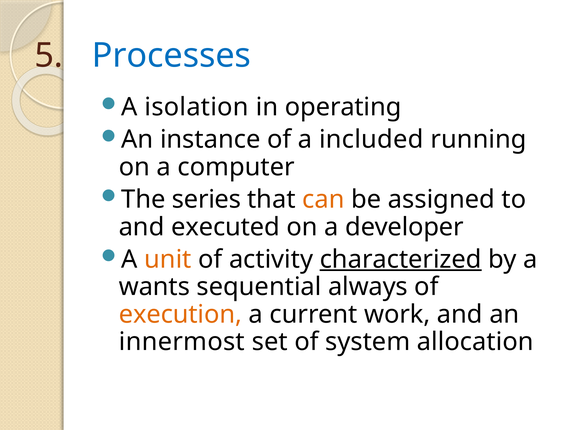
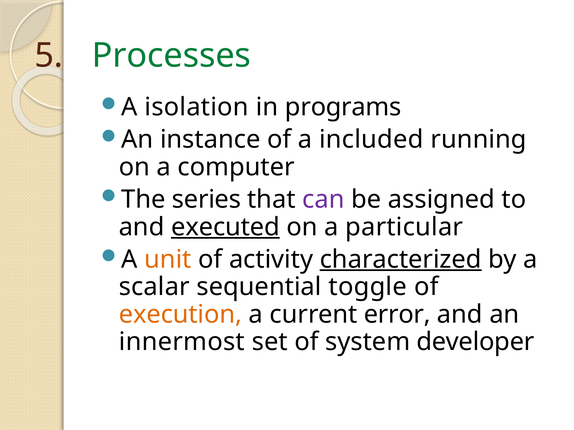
Processes colour: blue -> green
operating: operating -> programs
can colour: orange -> purple
executed underline: none -> present
developer: developer -> particular
wants: wants -> scalar
always: always -> toggle
work: work -> error
allocation: allocation -> developer
